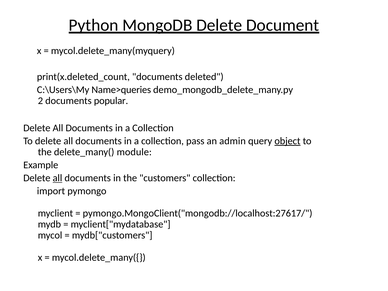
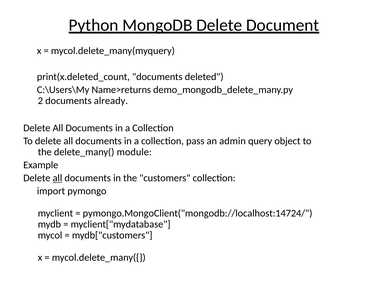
Name>queries: Name>queries -> Name>returns
popular: popular -> already
object underline: present -> none
pymongo.MongoClient("mongodb://localhost:27617/: pymongo.MongoClient("mongodb://localhost:27617/ -> pymongo.MongoClient("mongodb://localhost:14724/
